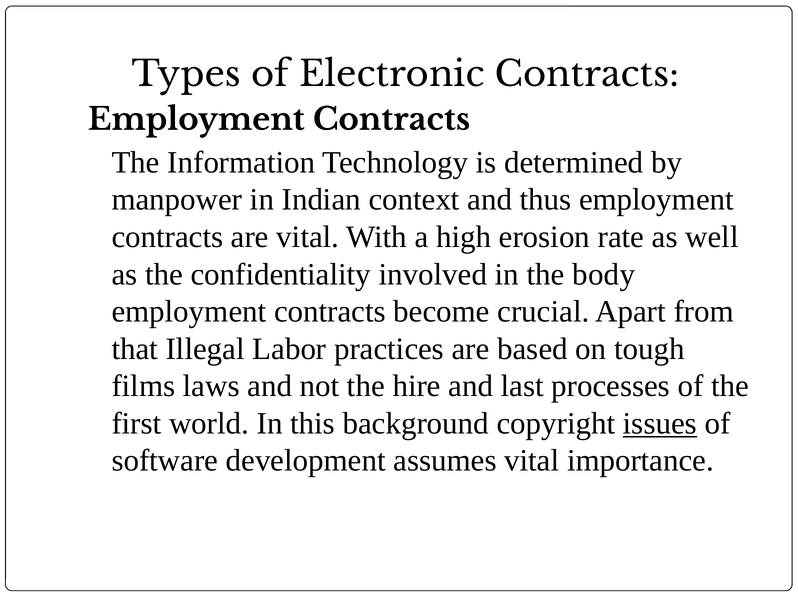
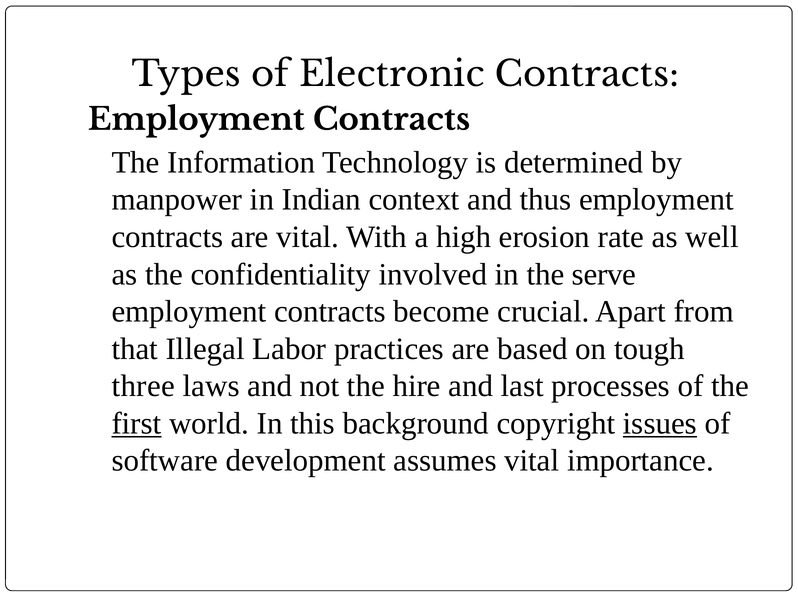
body: body -> serve
films: films -> three
first underline: none -> present
